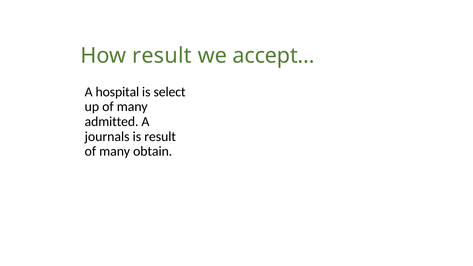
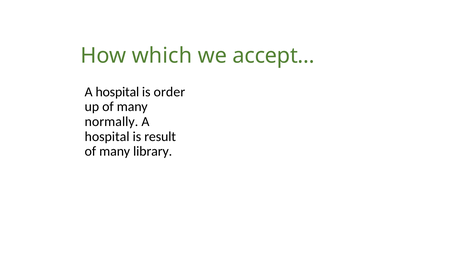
How result: result -> which
select: select -> order
admitted: admitted -> normally
journals at (107, 136): journals -> hospital
obtain: obtain -> library
